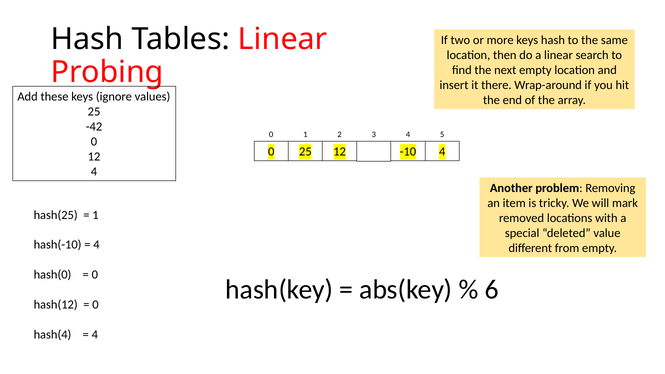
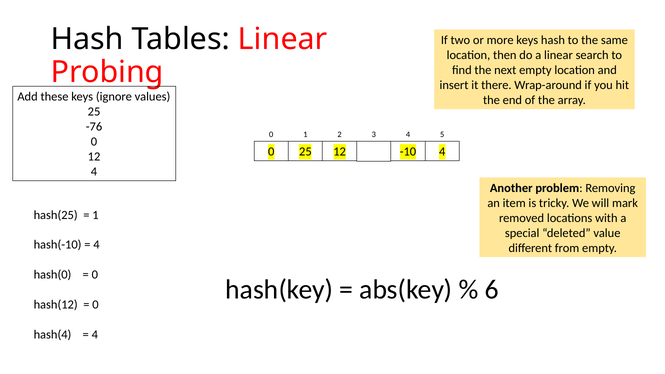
-42: -42 -> -76
